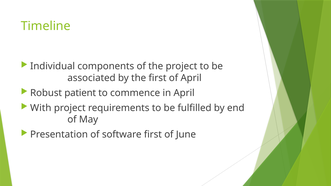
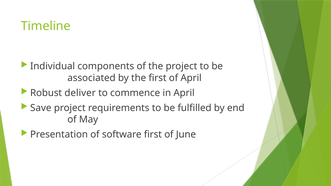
patient: patient -> deliver
With: With -> Save
